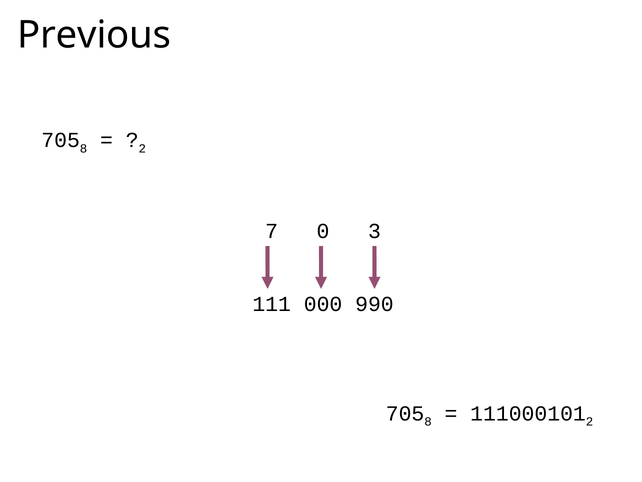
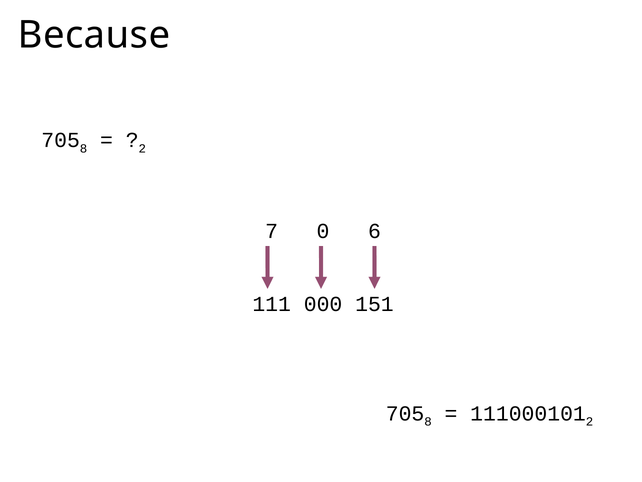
Previous: Previous -> Because
3: 3 -> 6
990: 990 -> 151
